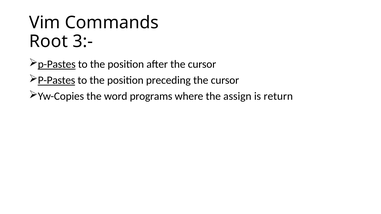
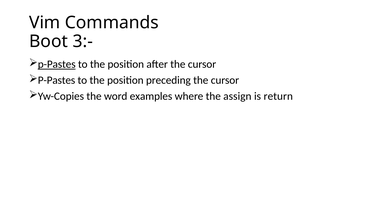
Root: Root -> Boot
P-Pastes at (57, 80) underline: present -> none
programs: programs -> examples
